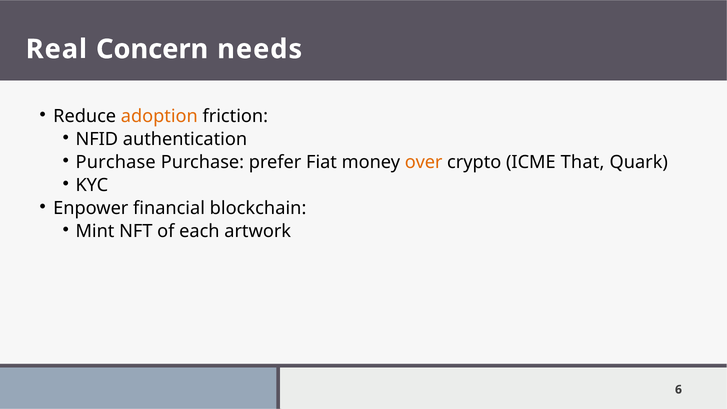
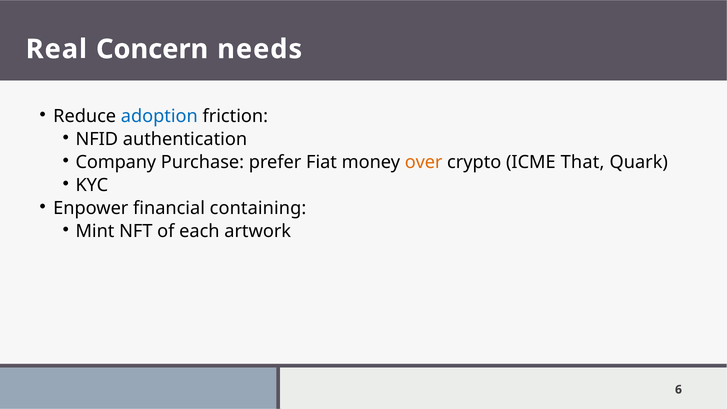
adoption colour: orange -> blue
Purchase at (116, 162): Purchase -> Company
blockchain: blockchain -> containing
